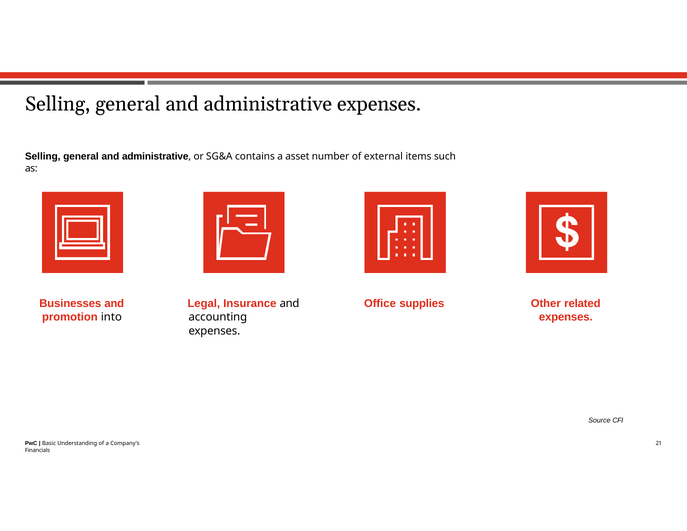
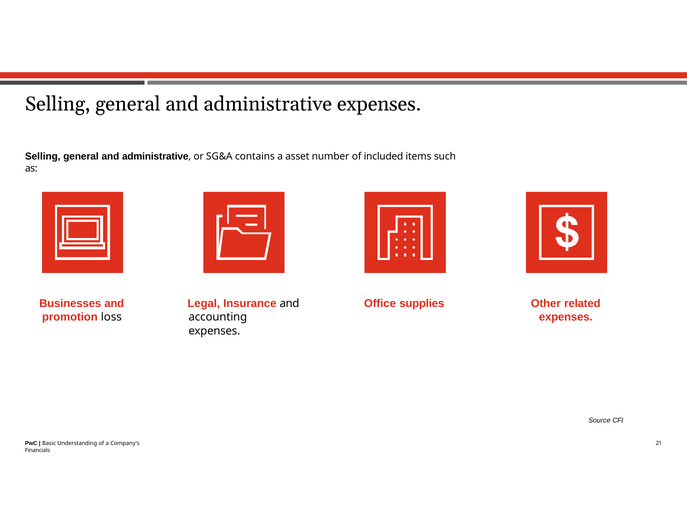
external: external -> included
into: into -> loss
